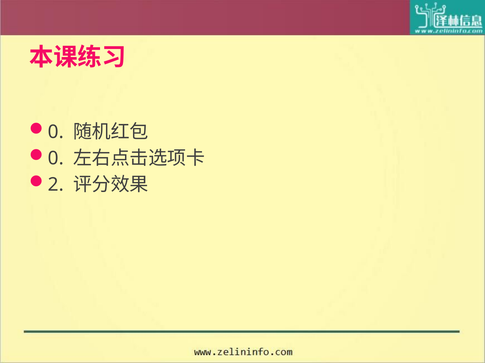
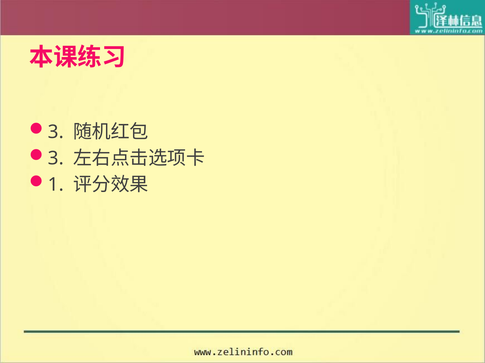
0 at (56, 132): 0 -> 3
0 at (56, 159): 0 -> 3
2: 2 -> 1
